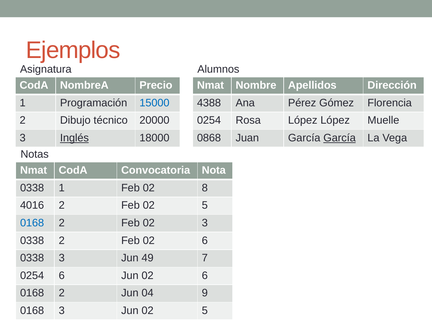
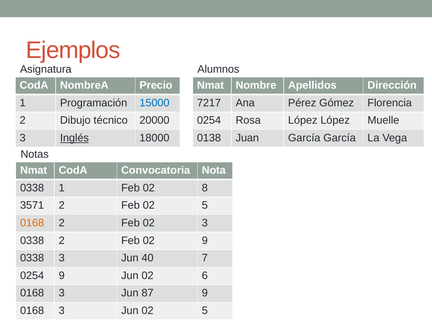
4388: 4388 -> 7217
0868: 0868 -> 0138
García at (340, 138) underline: present -> none
4016: 4016 -> 3571
0168 at (32, 223) colour: blue -> orange
Feb 02 6: 6 -> 9
49: 49 -> 40
0254 6: 6 -> 9
2 at (62, 293): 2 -> 3
04: 04 -> 87
